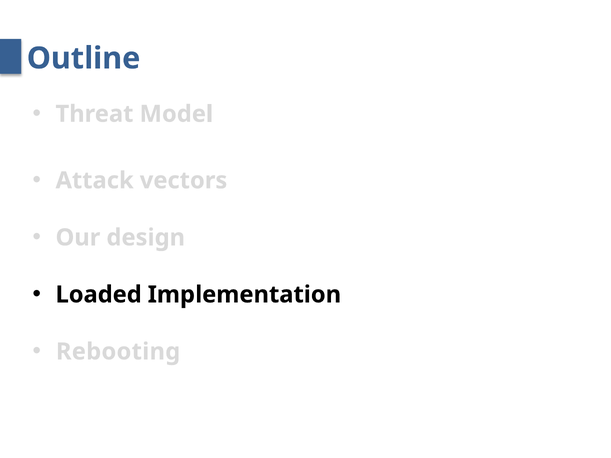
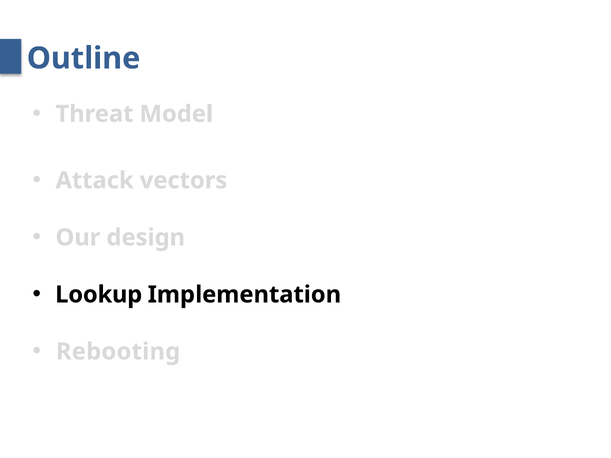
Loaded: Loaded -> Lookup
